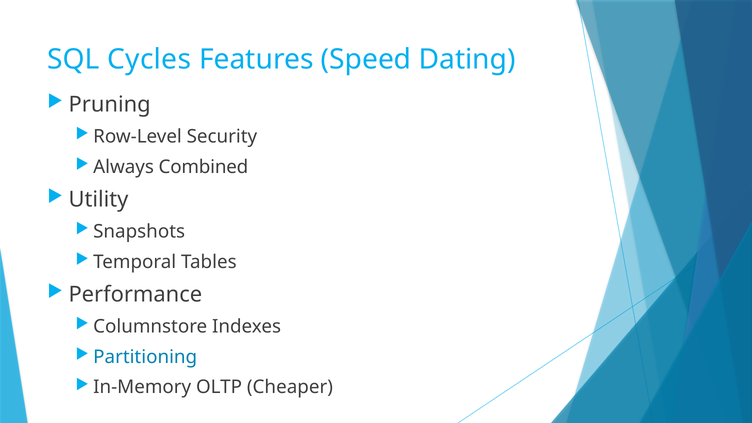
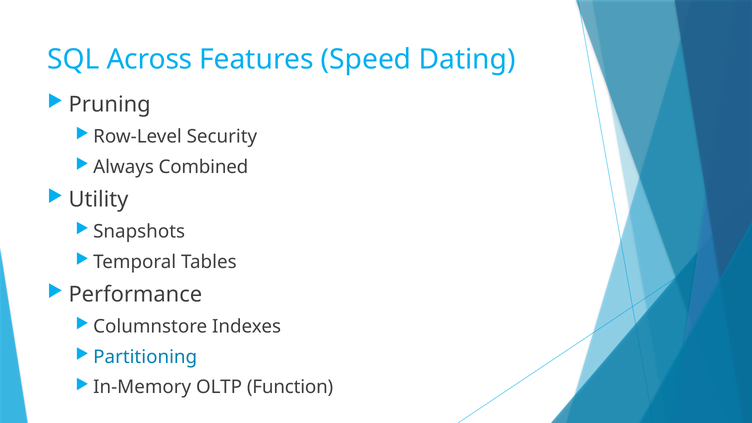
Cycles: Cycles -> Across
Cheaper: Cheaper -> Function
